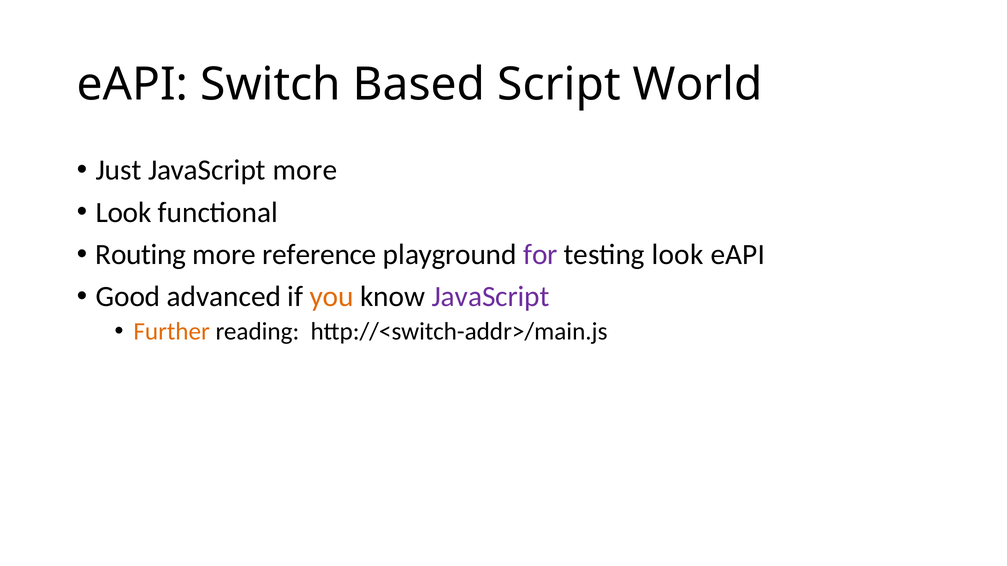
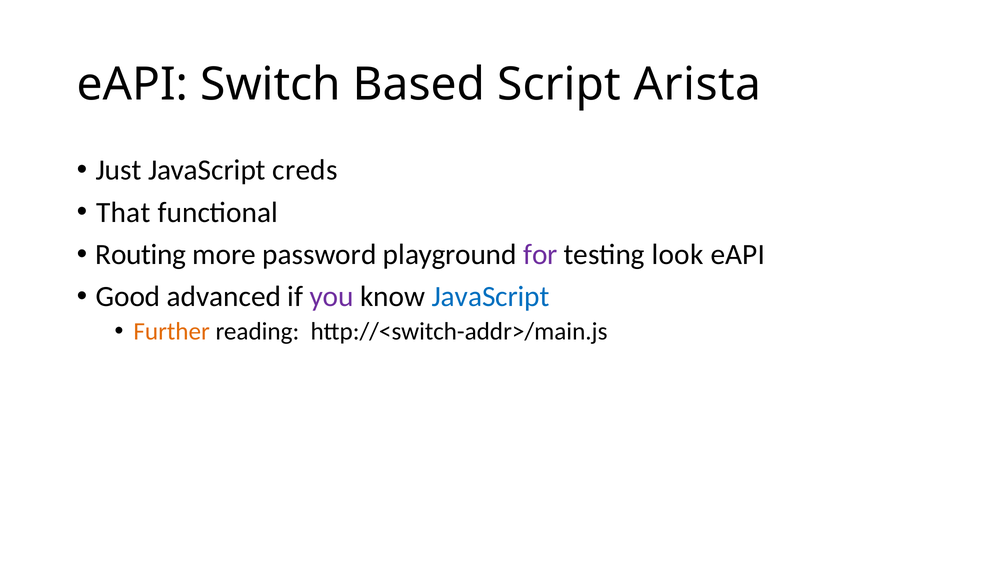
World: World -> Arista
JavaScript more: more -> creds
Look at (124, 212): Look -> That
reference: reference -> password
you colour: orange -> purple
JavaScript at (491, 297) colour: purple -> blue
